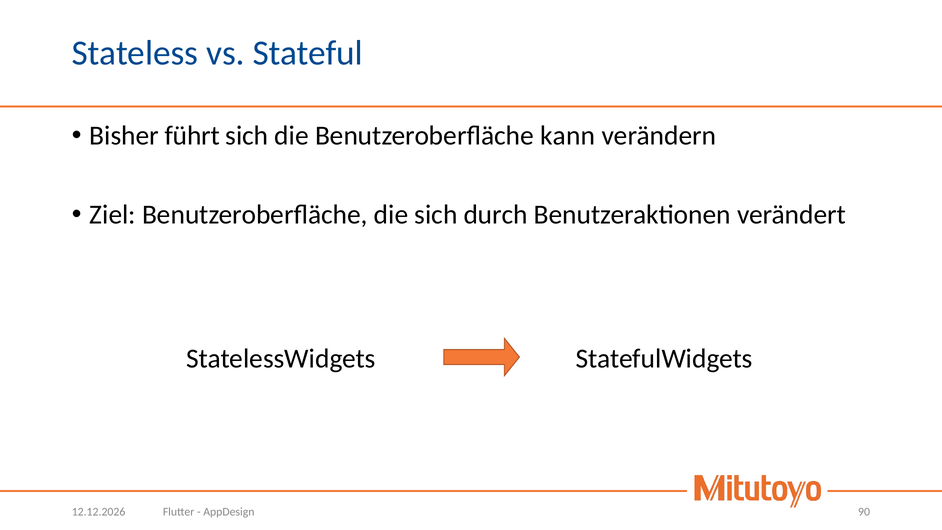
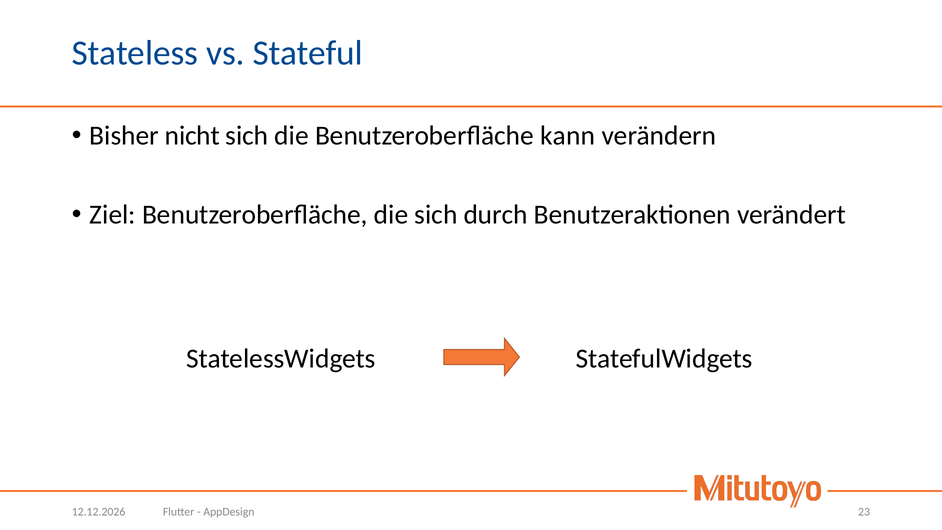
führt: führt -> nicht
90: 90 -> 23
